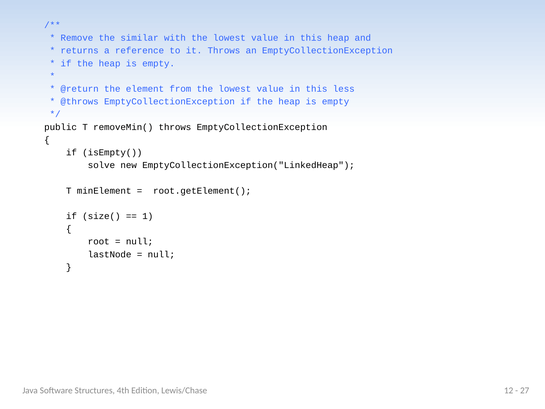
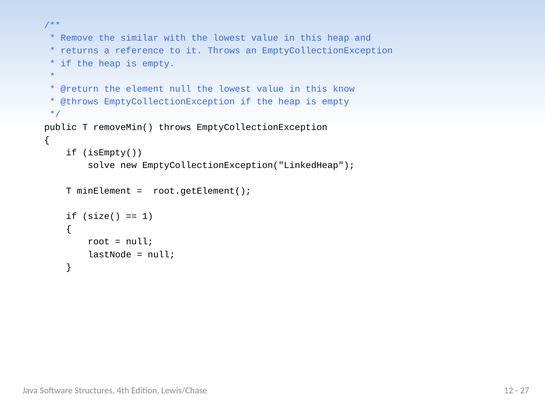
element from: from -> null
less: less -> know
